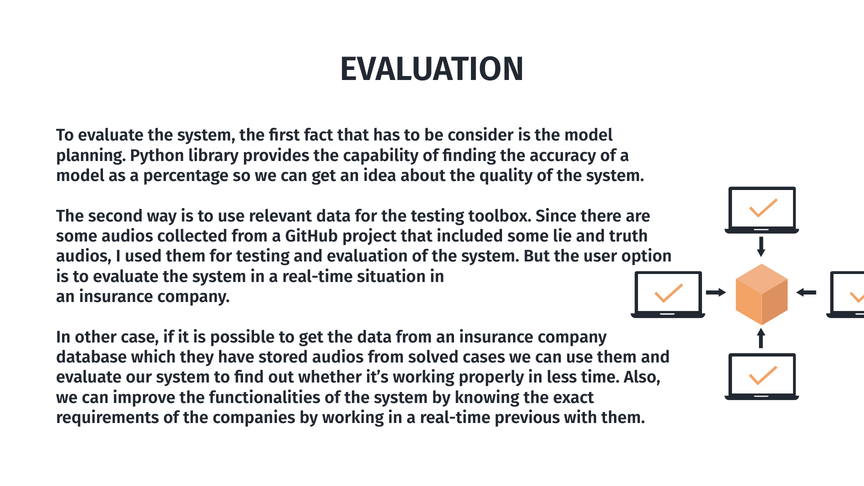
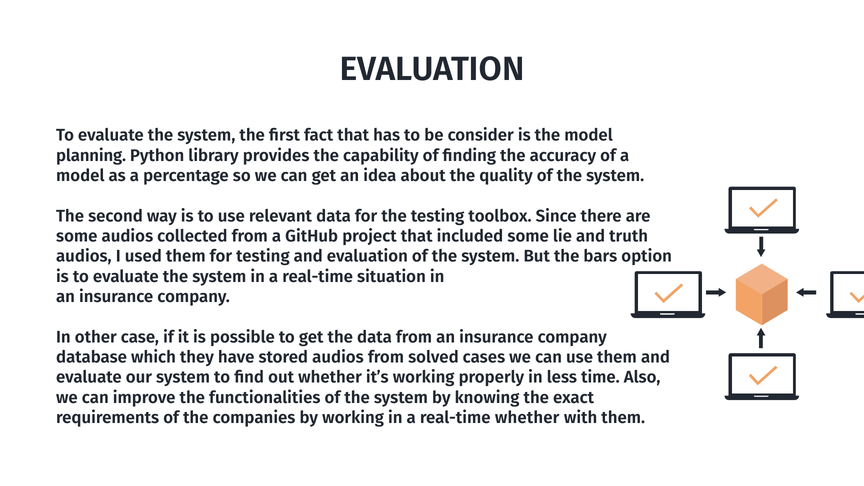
user: user -> bars
real-time previous: previous -> whether
